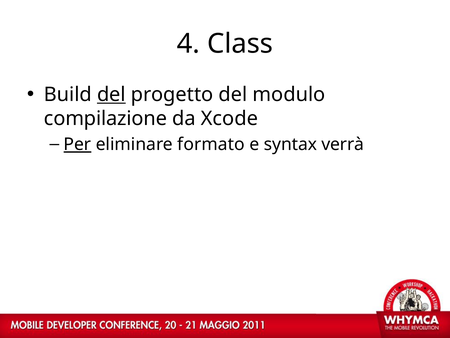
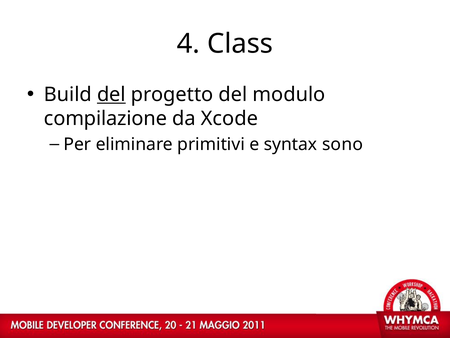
Per underline: present -> none
formato: formato -> primitivi
verrà: verrà -> sono
